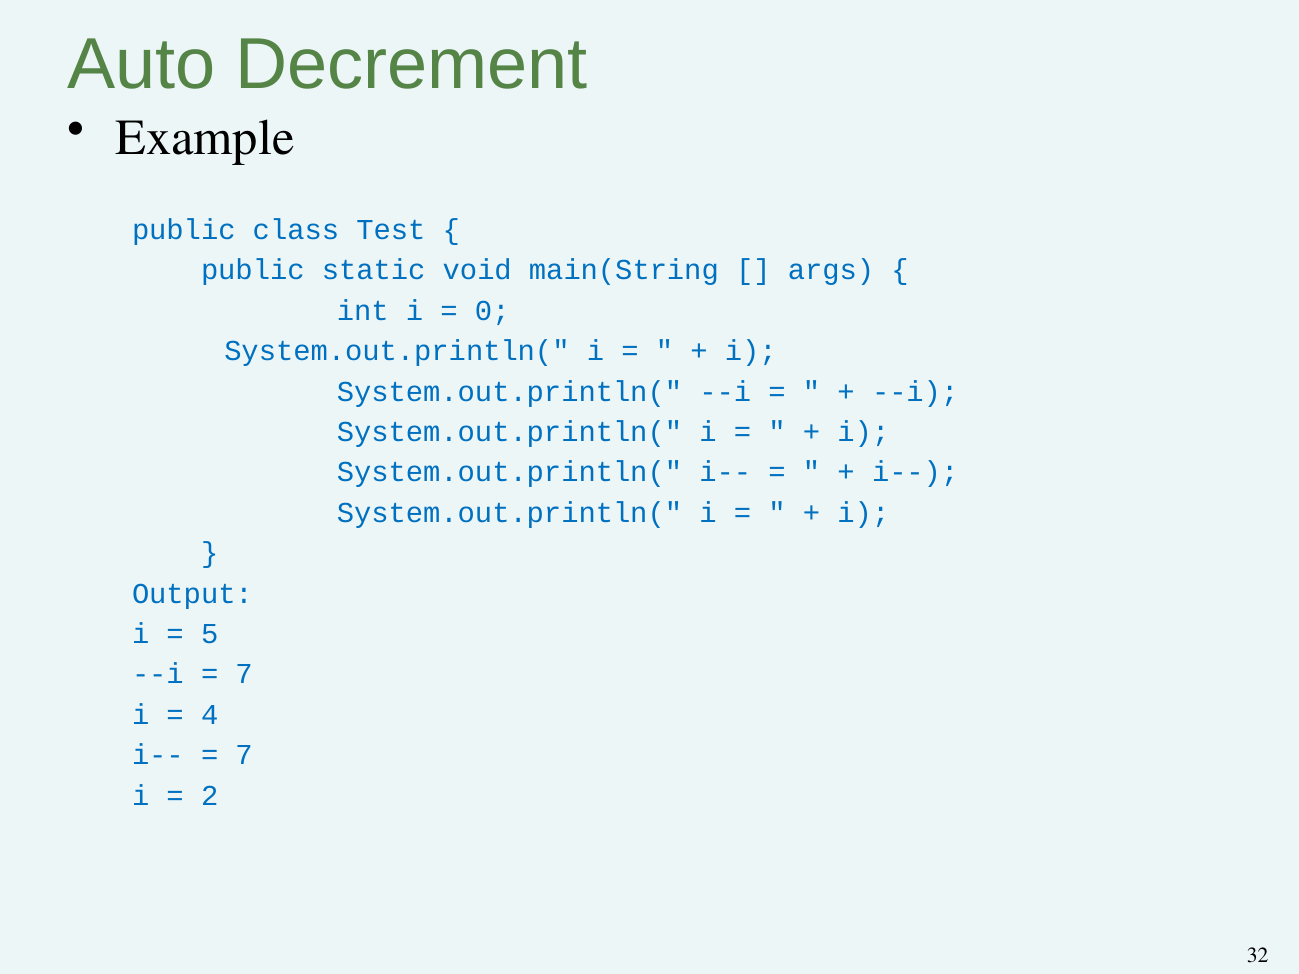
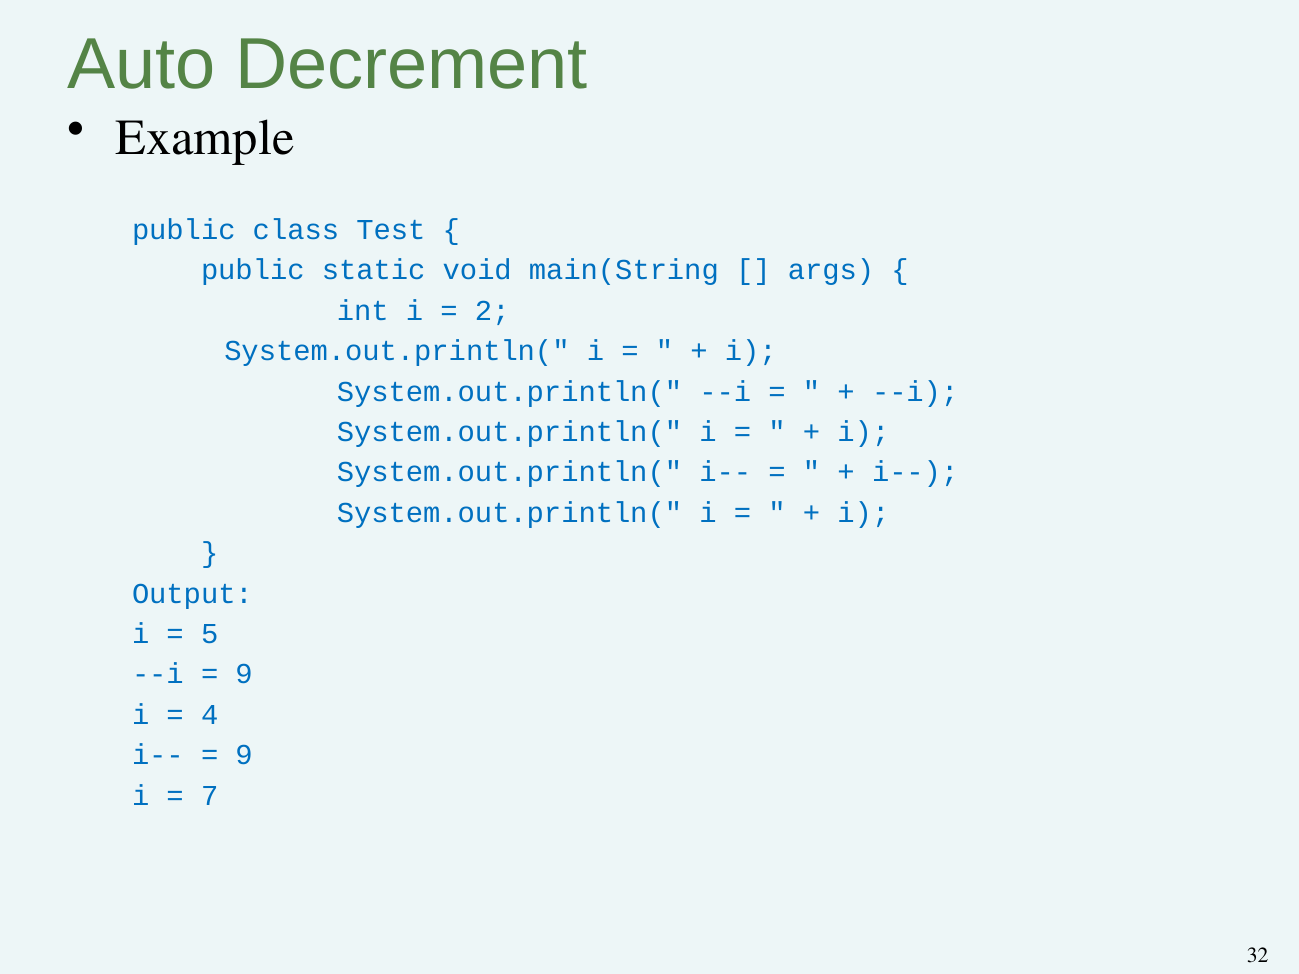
0: 0 -> 2
7 at (244, 675): 7 -> 9
7 at (244, 755): 7 -> 9
2: 2 -> 7
